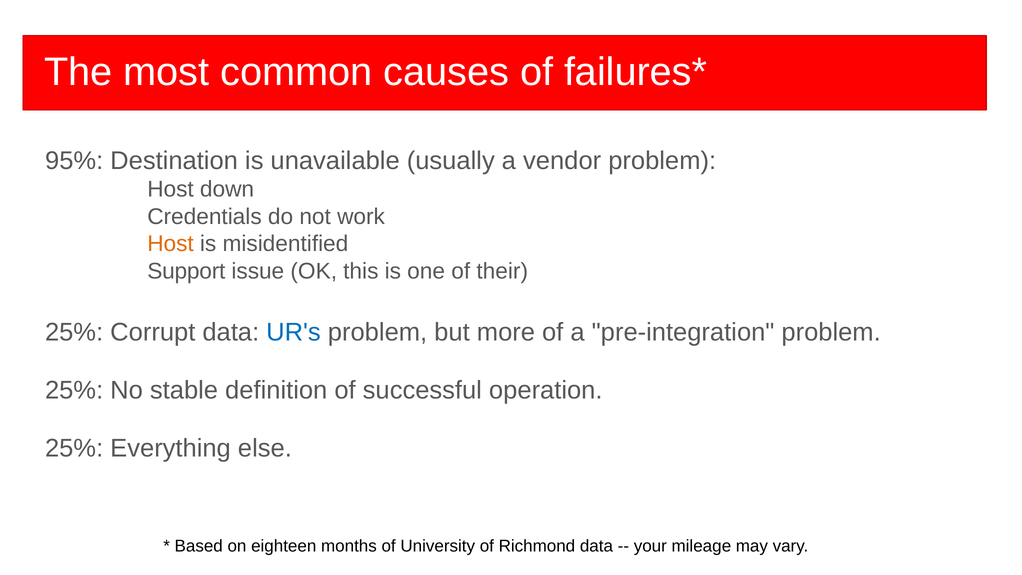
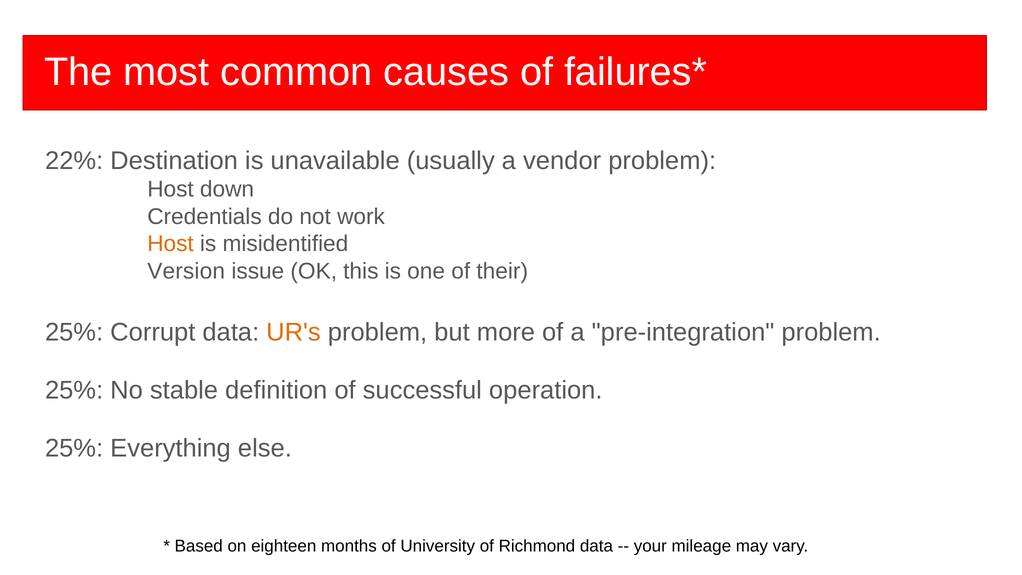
95%: 95% -> 22%
Support: Support -> Version
UR's colour: blue -> orange
